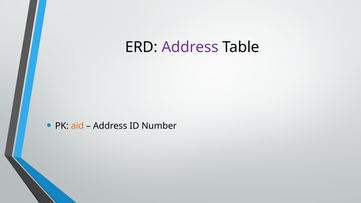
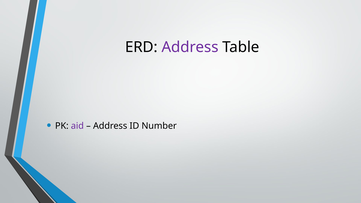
aid colour: orange -> purple
